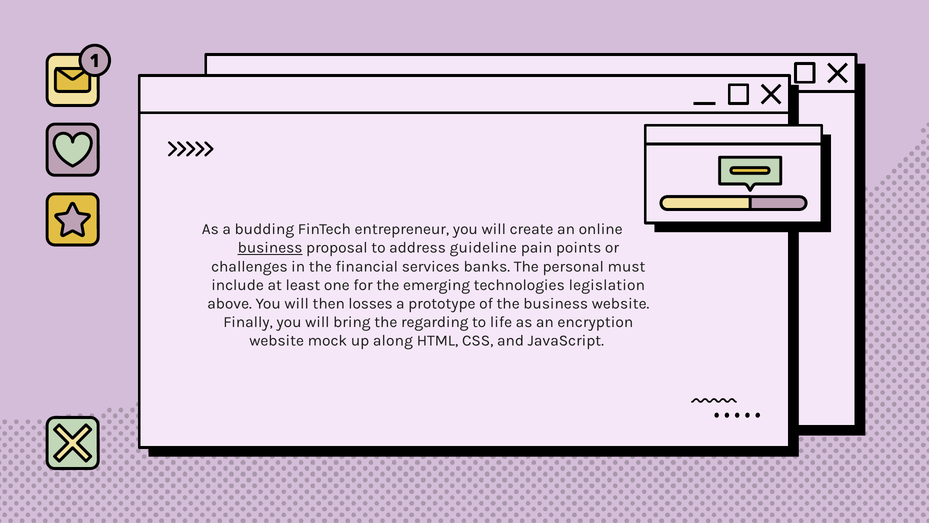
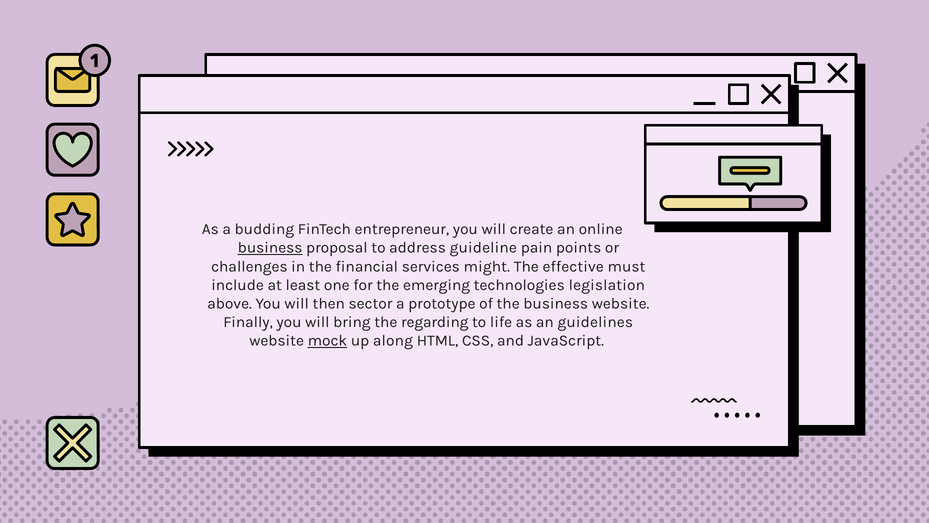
banks: banks -> might
personal: personal -> effective
losses: losses -> sector
encryption: encryption -> guidelines
mock underline: none -> present
